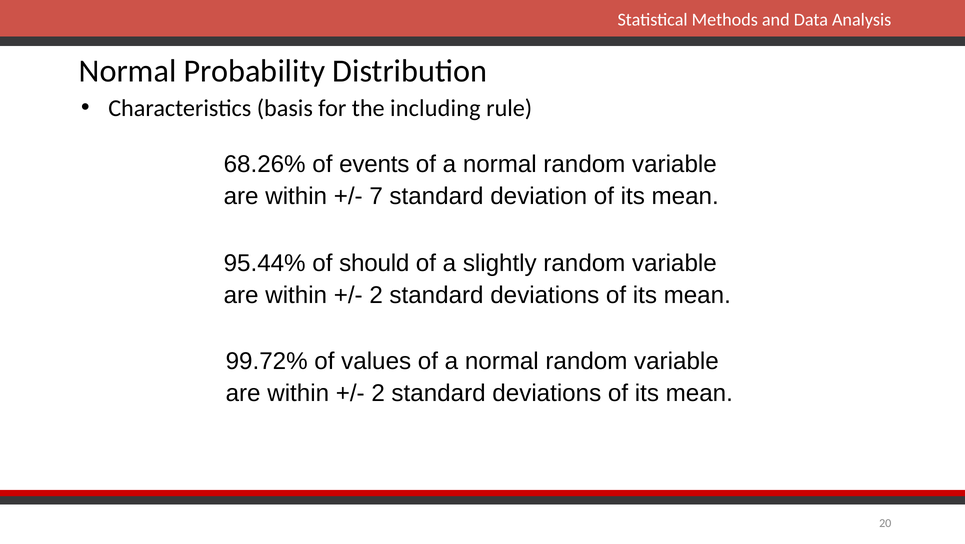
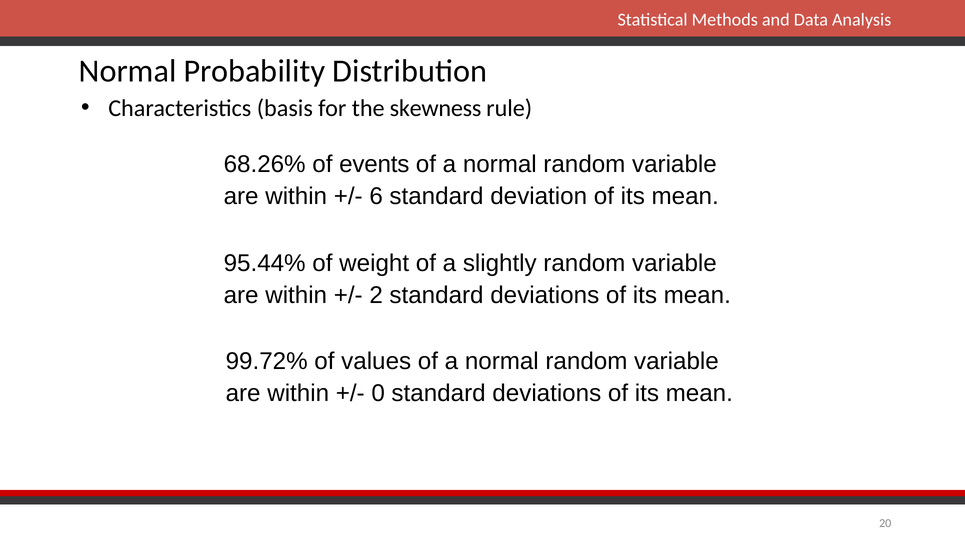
including: including -> skewness
7: 7 -> 6
should: should -> weight
2 at (378, 393): 2 -> 0
